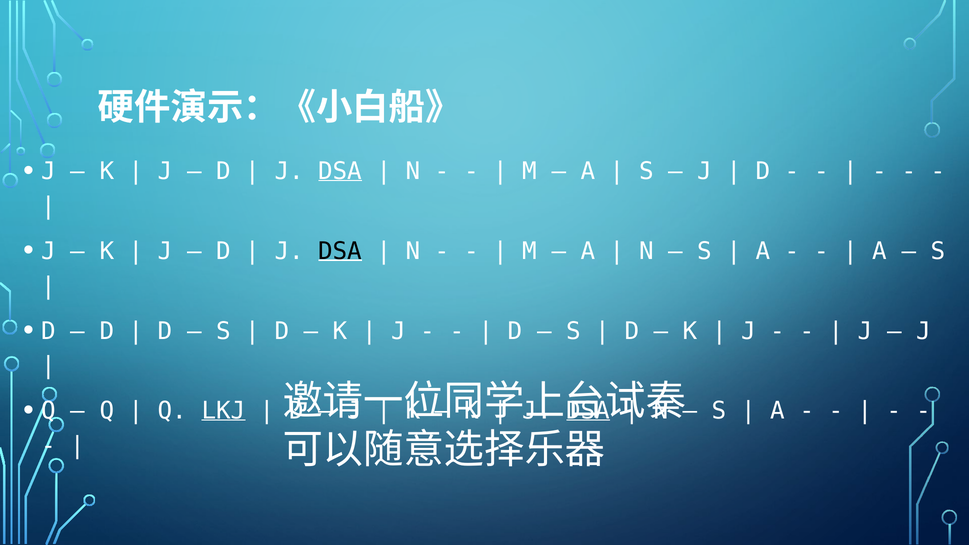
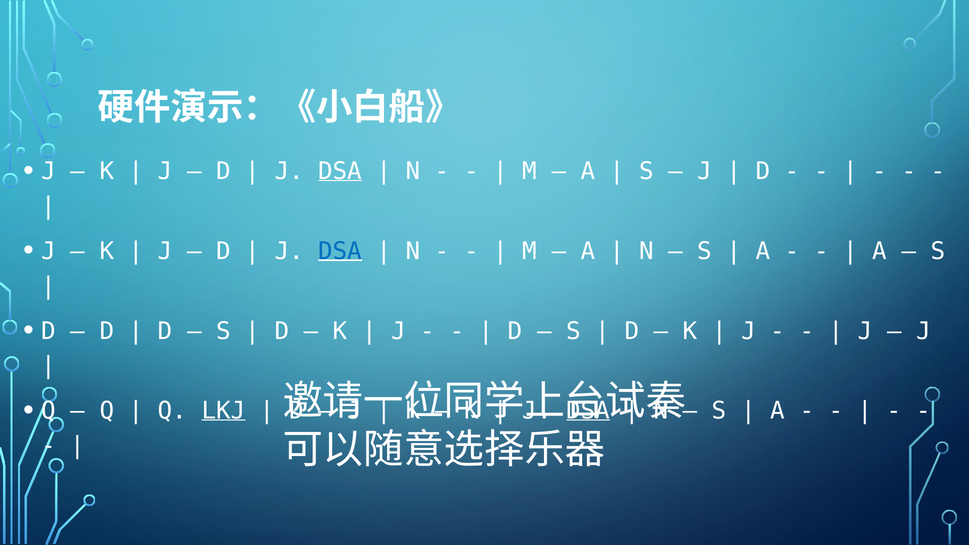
DSA at (340, 251) colour: black -> blue
